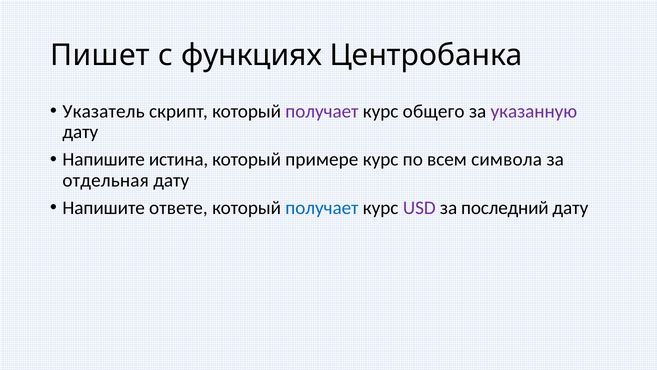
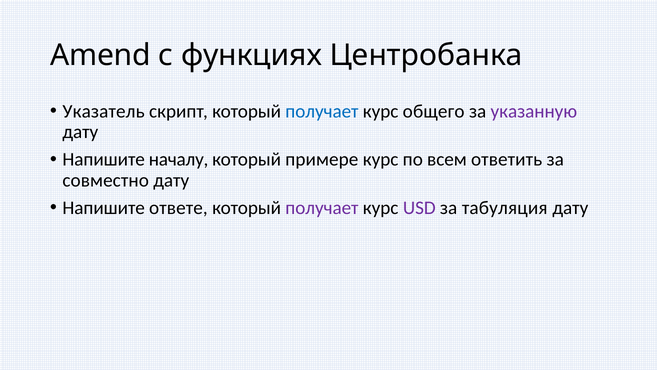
Пишет: Пишет -> Amend
получает at (322, 111) colour: purple -> blue
истина: истина -> началу
символа: символа -> ответить
отдельная: отдельная -> совместно
получает at (322, 208) colour: blue -> purple
последний: последний -> табуляция
